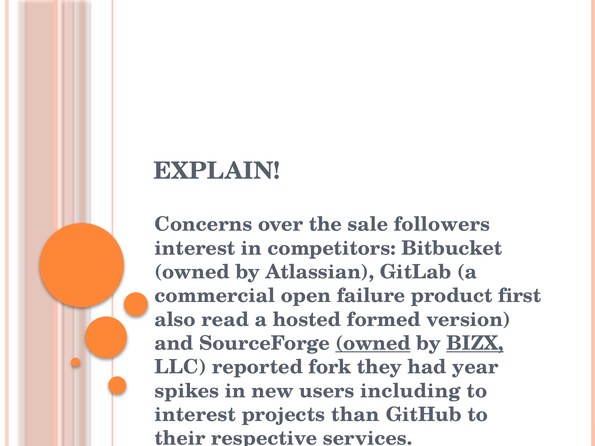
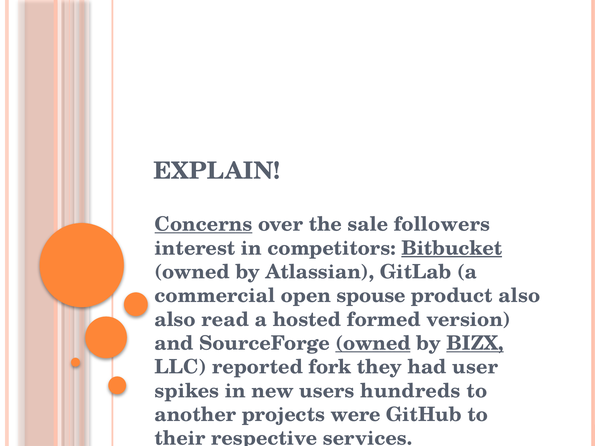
Concerns underline: none -> present
Bitbucket underline: none -> present
failure: failure -> spouse
product first: first -> also
year: year -> user
including: including -> hundreds
interest at (195, 415): interest -> another
than: than -> were
